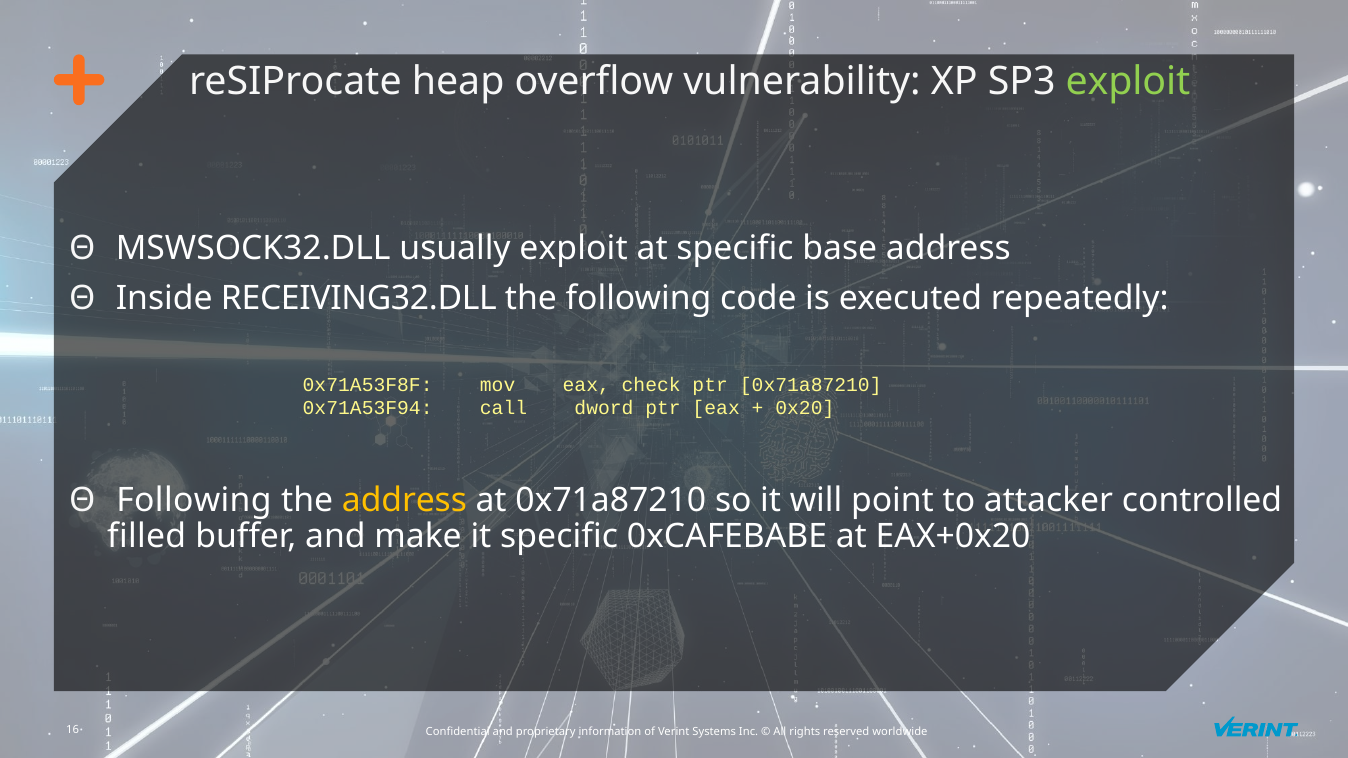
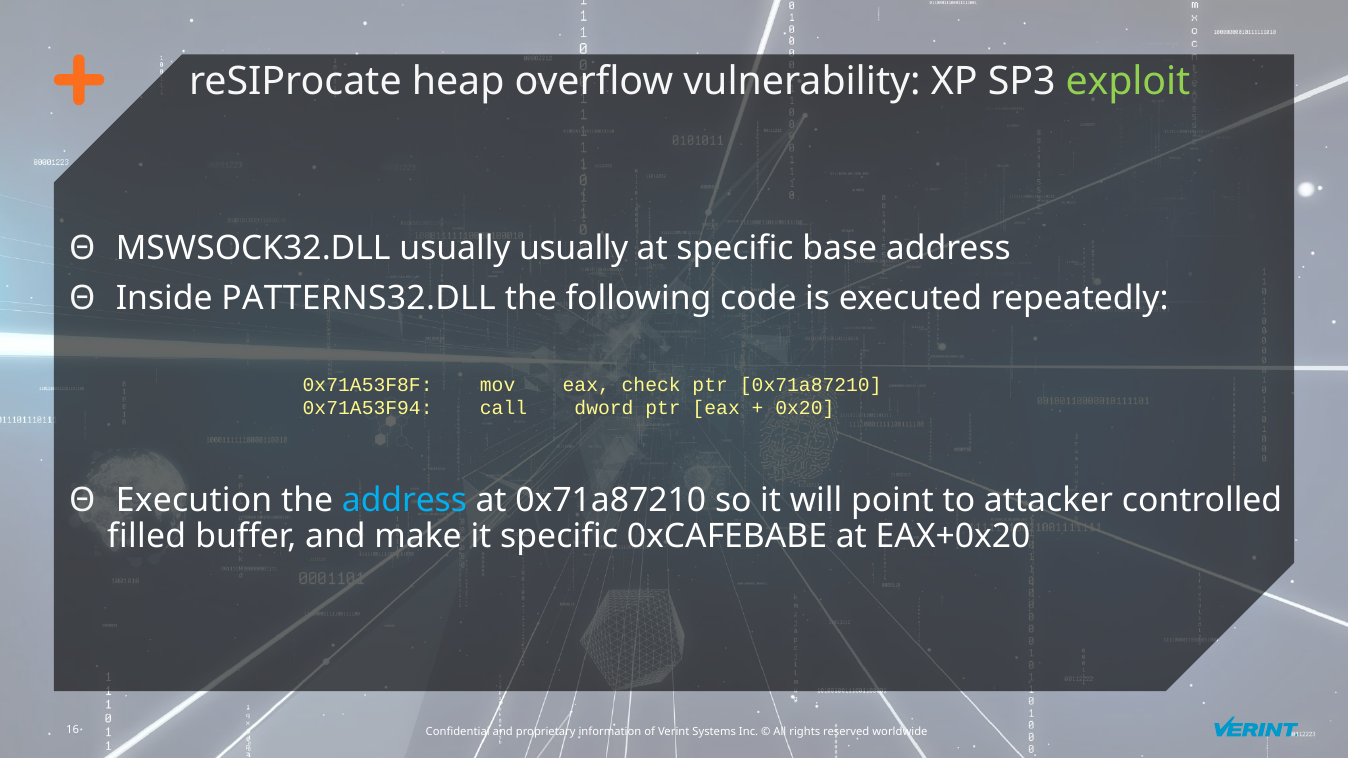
usually exploit: exploit -> usually
RECEIVING32.DLL: RECEIVING32.DLL -> PATTERNS32.DLL
Following at (194, 500): Following -> Execution
address at (404, 500) colour: yellow -> light blue
